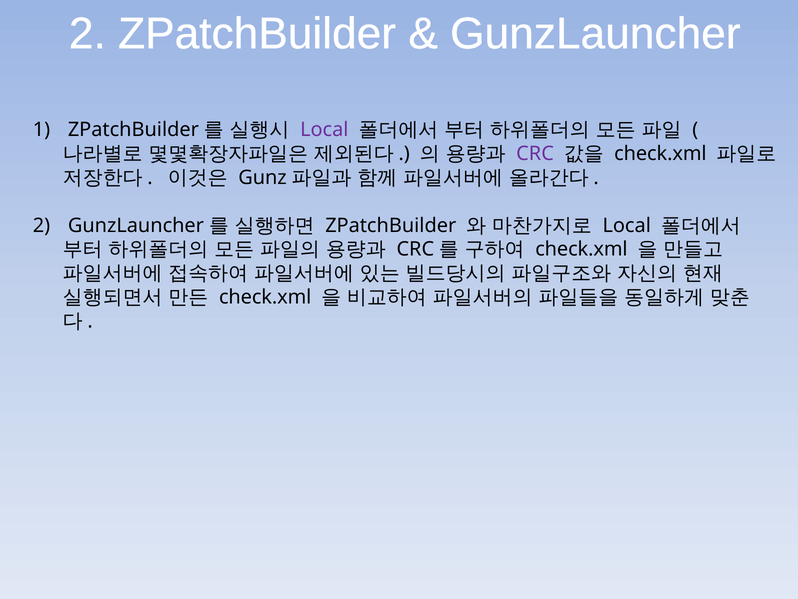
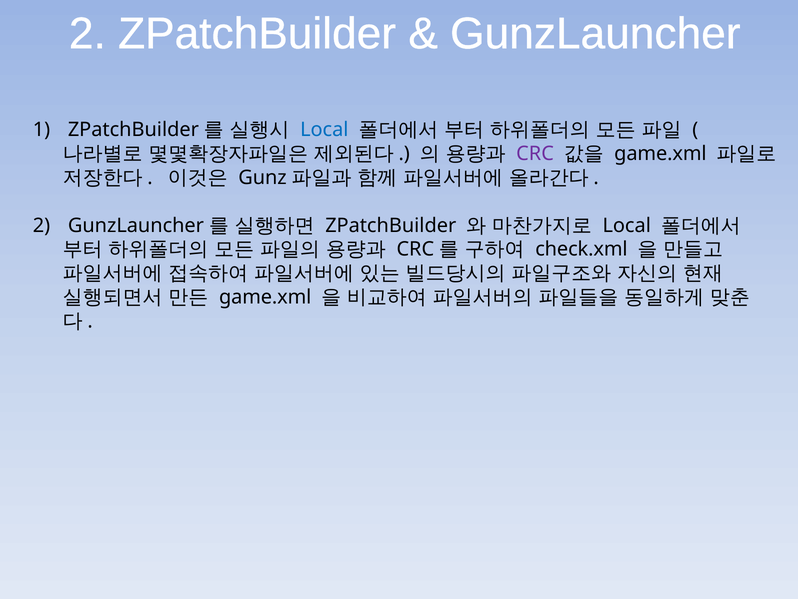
Local at (324, 129) colour: purple -> blue
check.xml at (660, 153): check.xml -> game.xml
check.xml at (265, 297): check.xml -> game.xml
